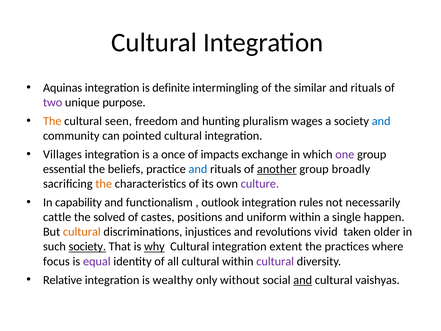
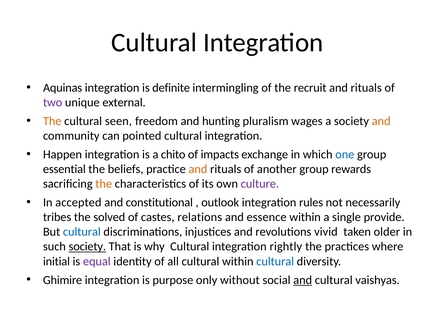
similar: similar -> recruit
purpose: purpose -> external
and at (381, 121) colour: blue -> orange
Villages: Villages -> Happen
once: once -> chito
one colour: purple -> blue
and at (198, 169) colour: blue -> orange
another underline: present -> none
broadly: broadly -> rewards
capability: capability -> accepted
functionalism: functionalism -> constitutional
cattle: cattle -> tribes
positions: positions -> relations
uniform: uniform -> essence
happen: happen -> provide
cultural at (82, 232) colour: orange -> blue
why underline: present -> none
extent: extent -> rightly
focus: focus -> initial
cultural at (275, 261) colour: purple -> blue
Relative: Relative -> Ghimire
wealthy: wealthy -> purpose
